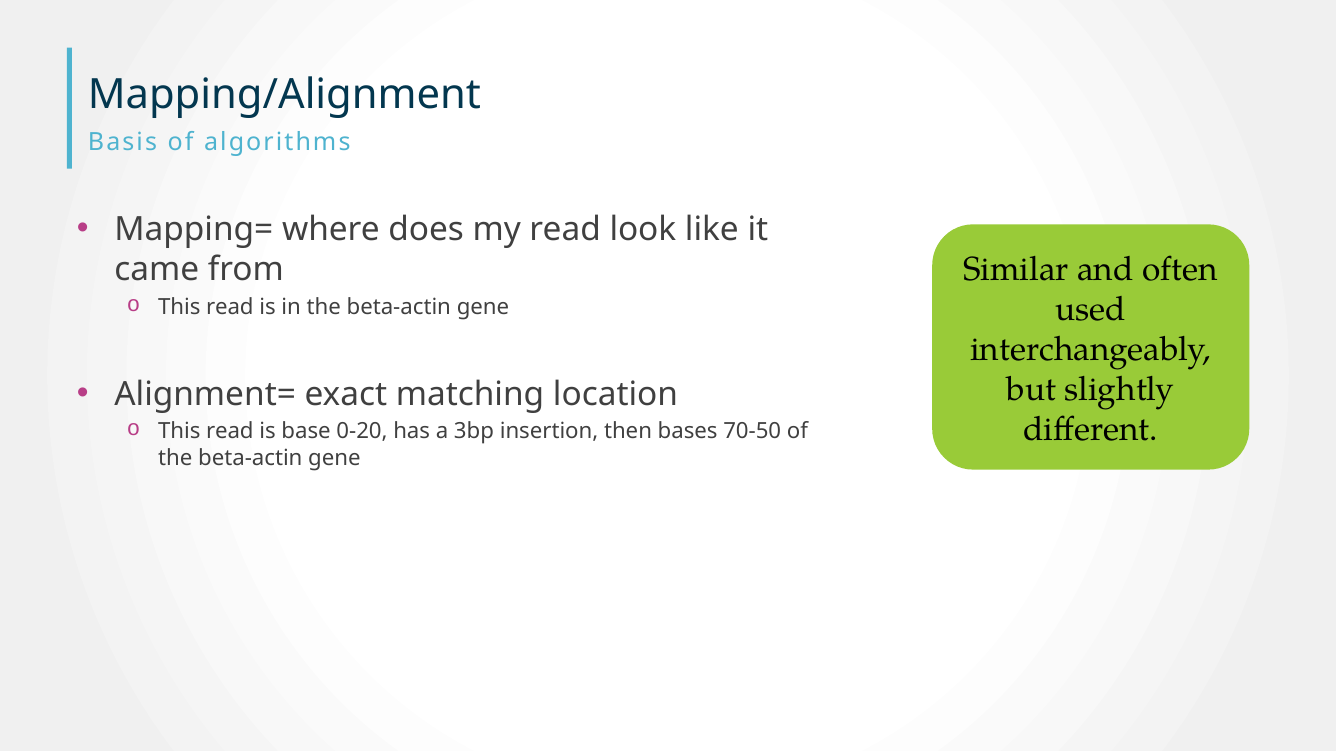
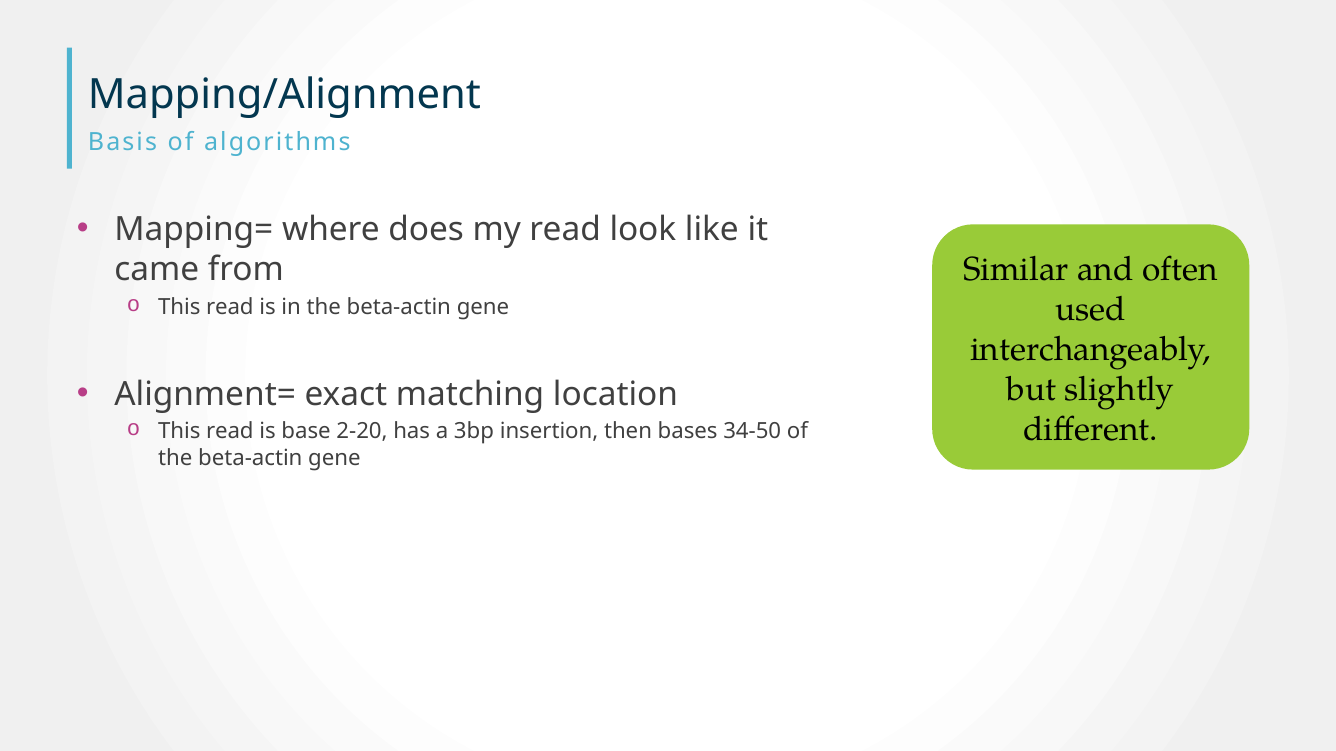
0-20: 0-20 -> 2-20
70-50: 70-50 -> 34-50
